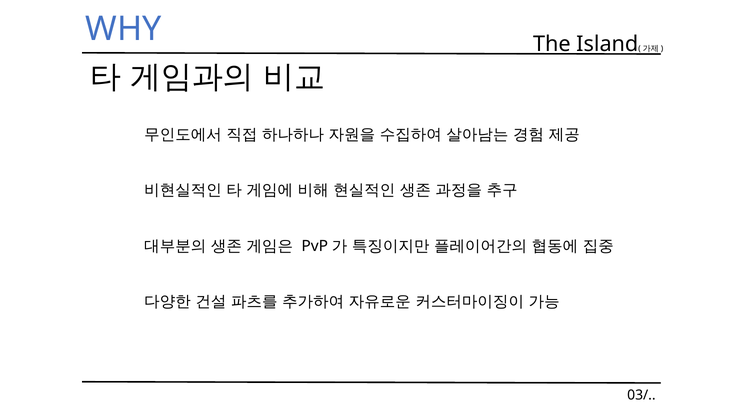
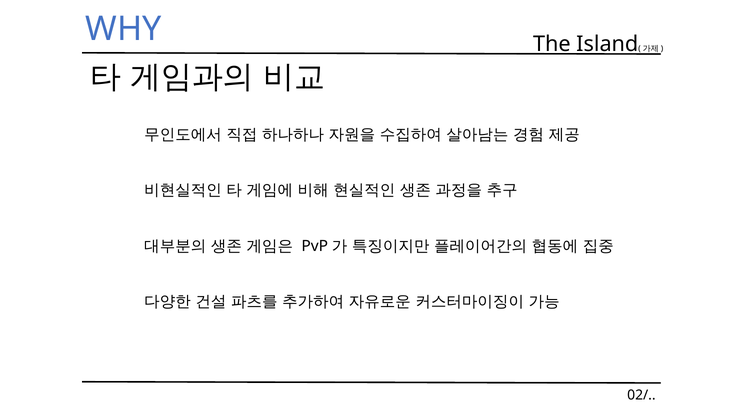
03/: 03/ -> 02/
